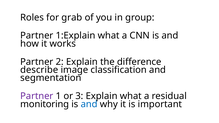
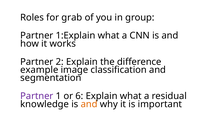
describe: describe -> example
3: 3 -> 6
monitoring: monitoring -> knowledge
and at (89, 104) colour: blue -> orange
